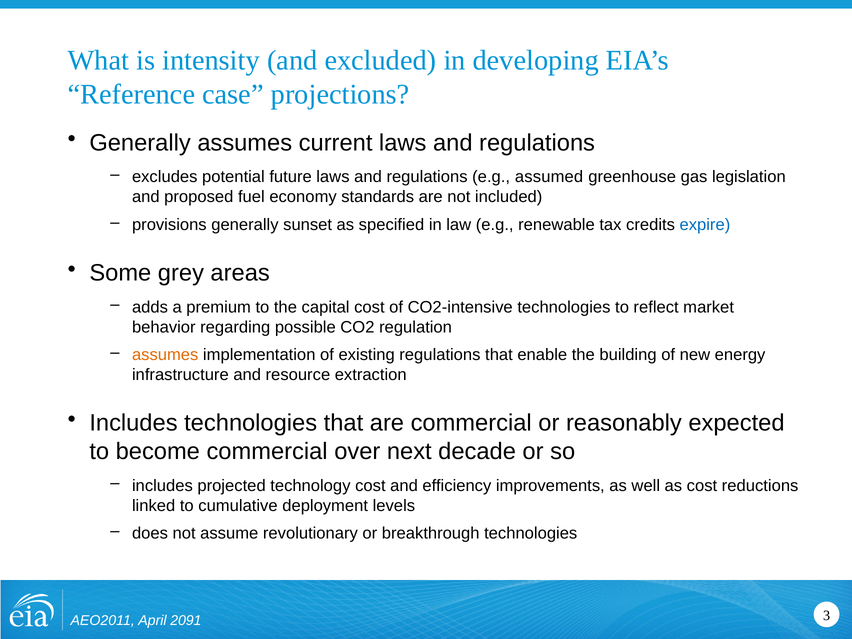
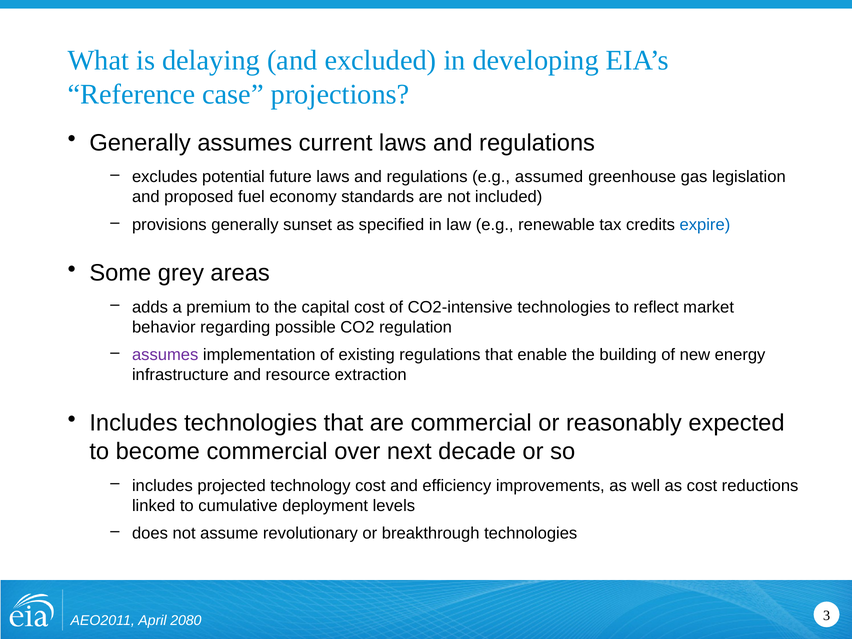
intensity: intensity -> delaying
assumes at (165, 355) colour: orange -> purple
2091: 2091 -> 2080
